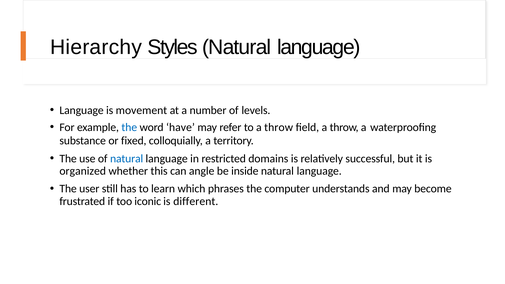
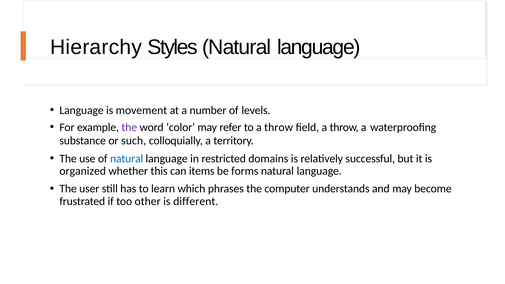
the at (129, 127) colour: blue -> purple
have: have -> color
fixed: fixed -> such
angle: angle -> items
inside: inside -> forms
iconic: iconic -> other
